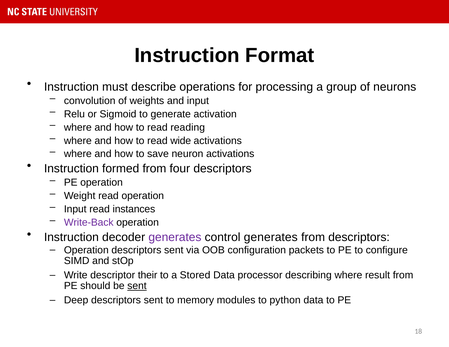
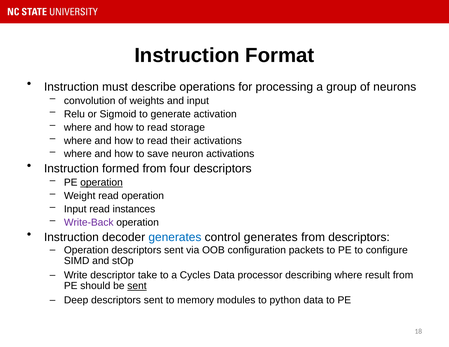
reading: reading -> storage
wide: wide -> their
operation at (102, 183) underline: none -> present
generates at (175, 237) colour: purple -> blue
their: their -> take
Stored: Stored -> Cycles
